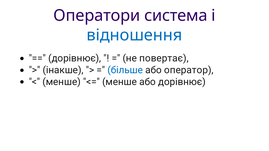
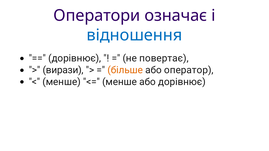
система: система -> означає
інакше: інакше -> вирази
більше colour: blue -> orange
